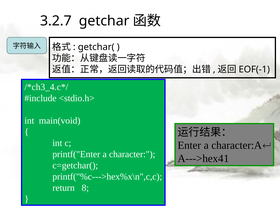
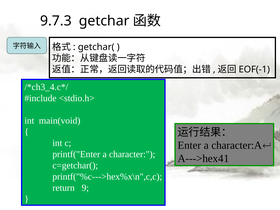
3.2.7: 3.2.7 -> 9.7.3
8: 8 -> 9
